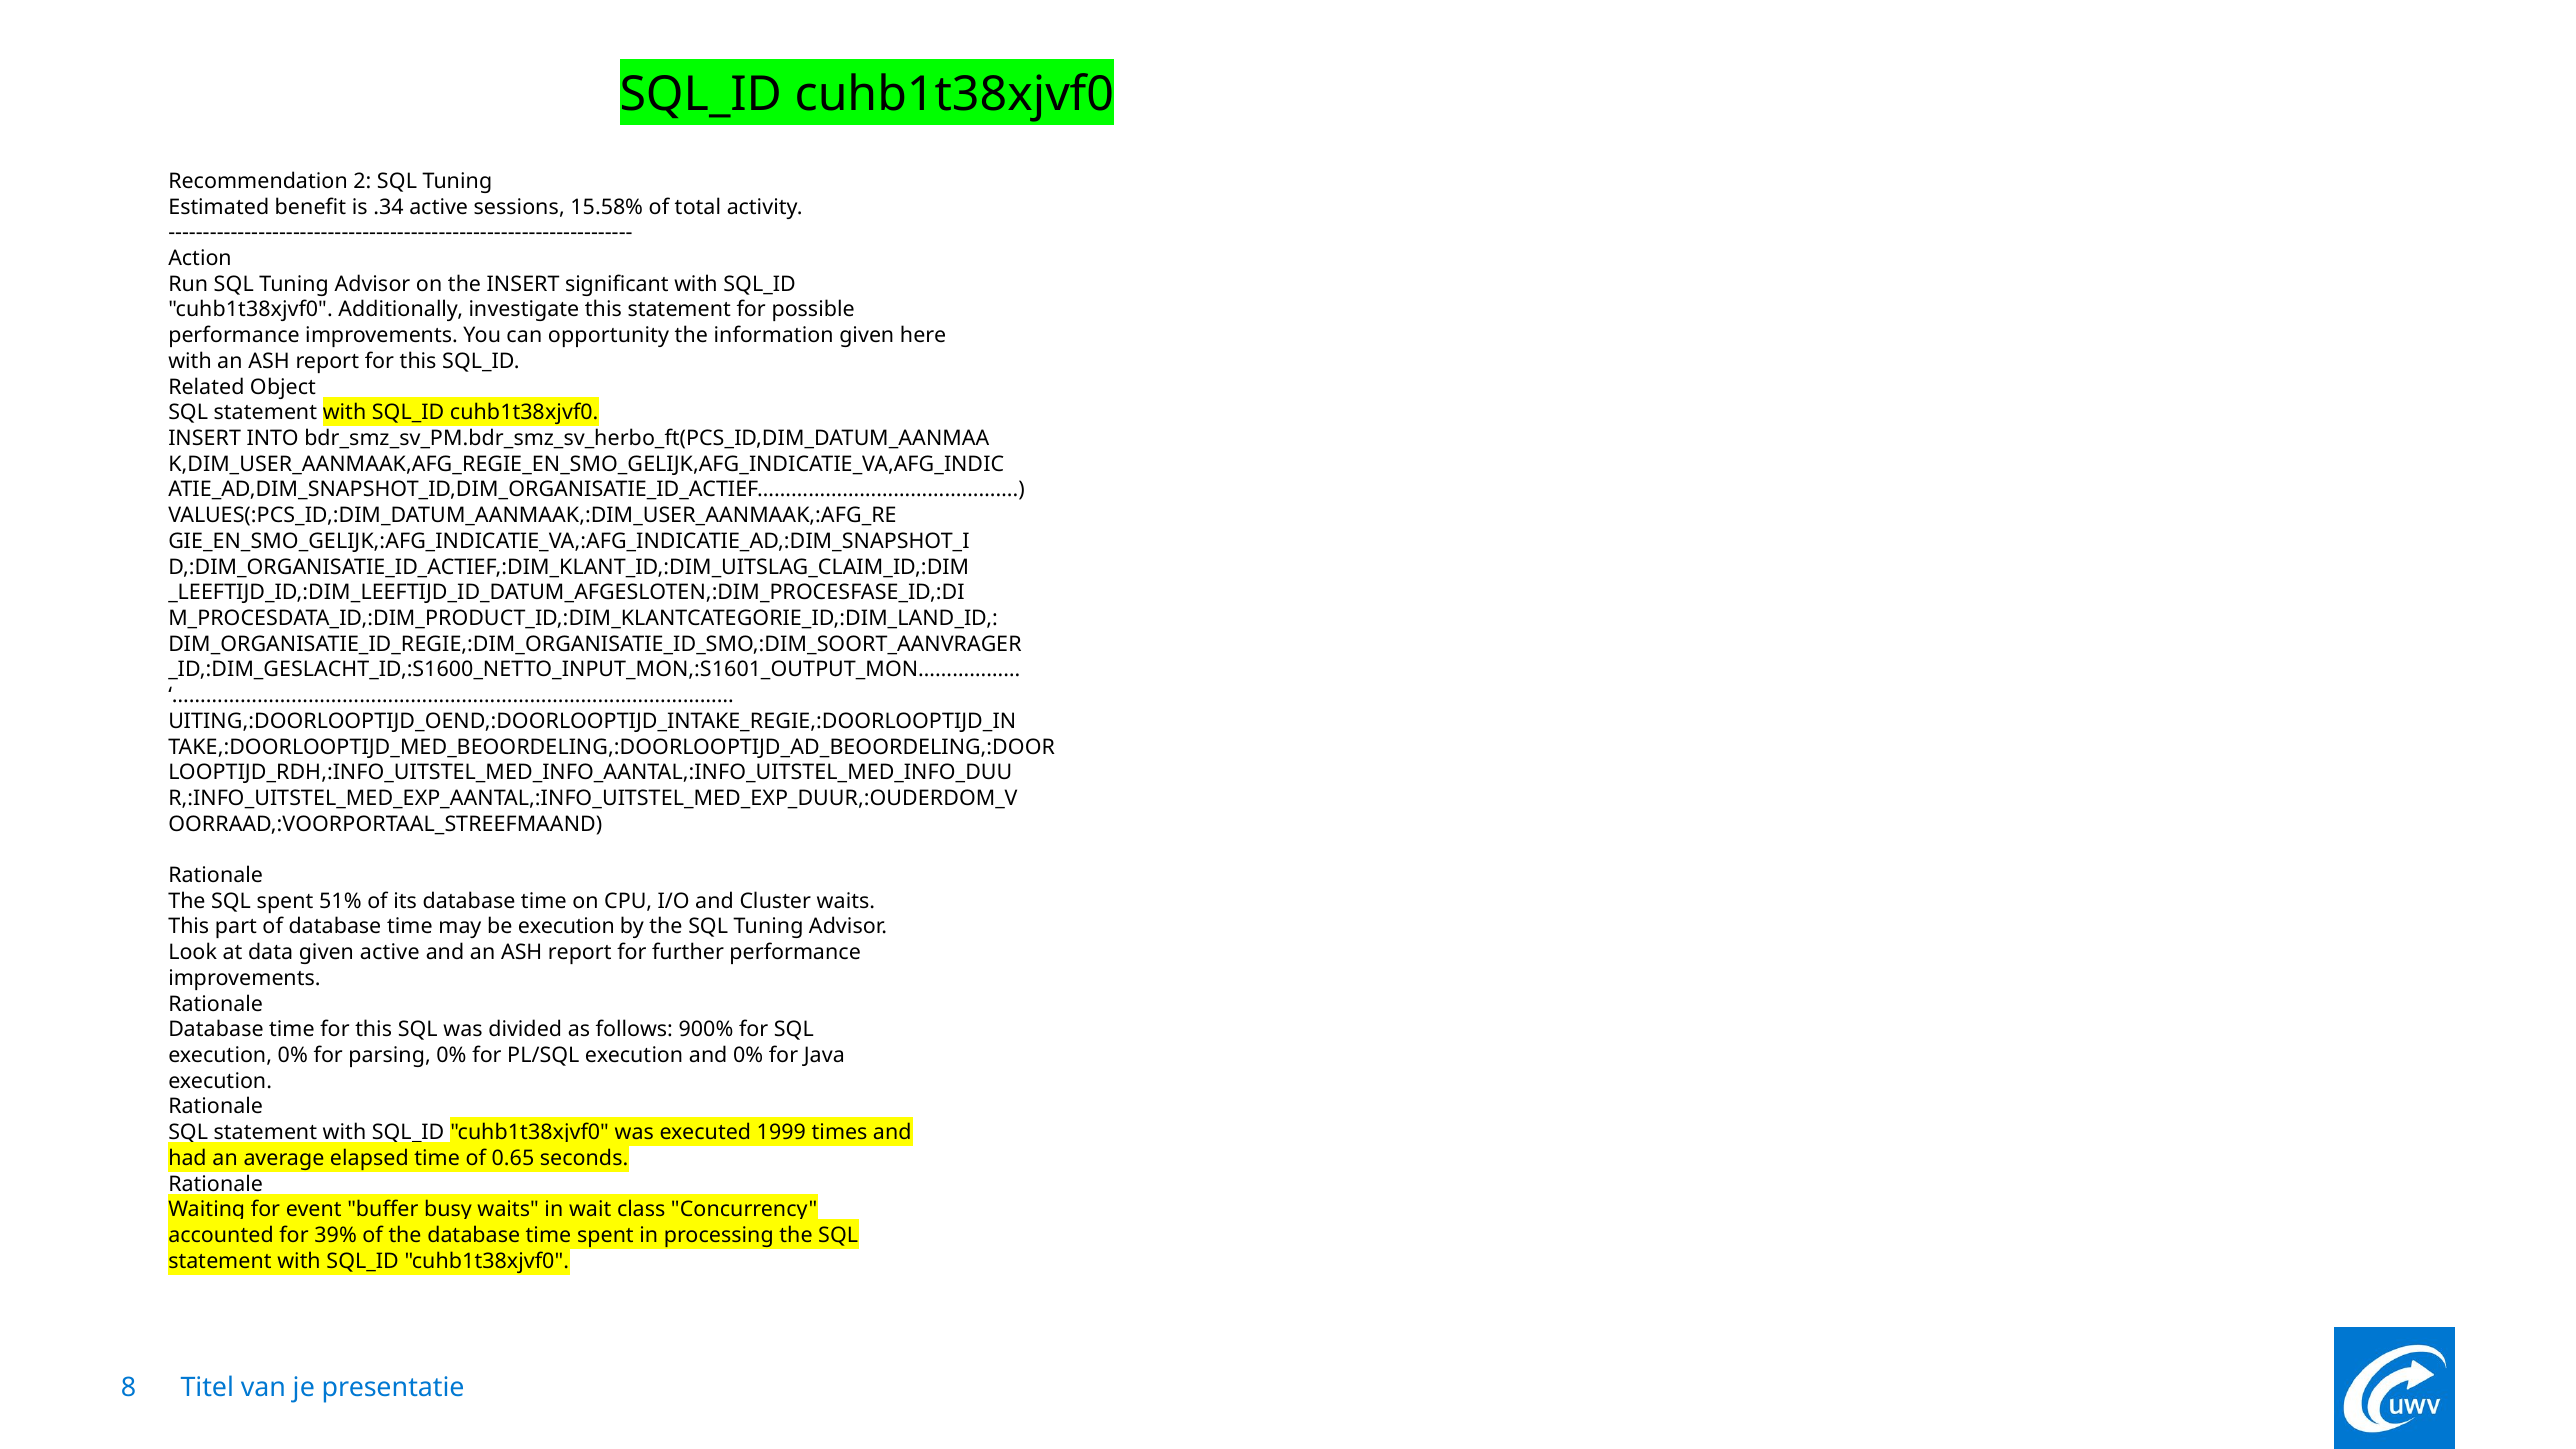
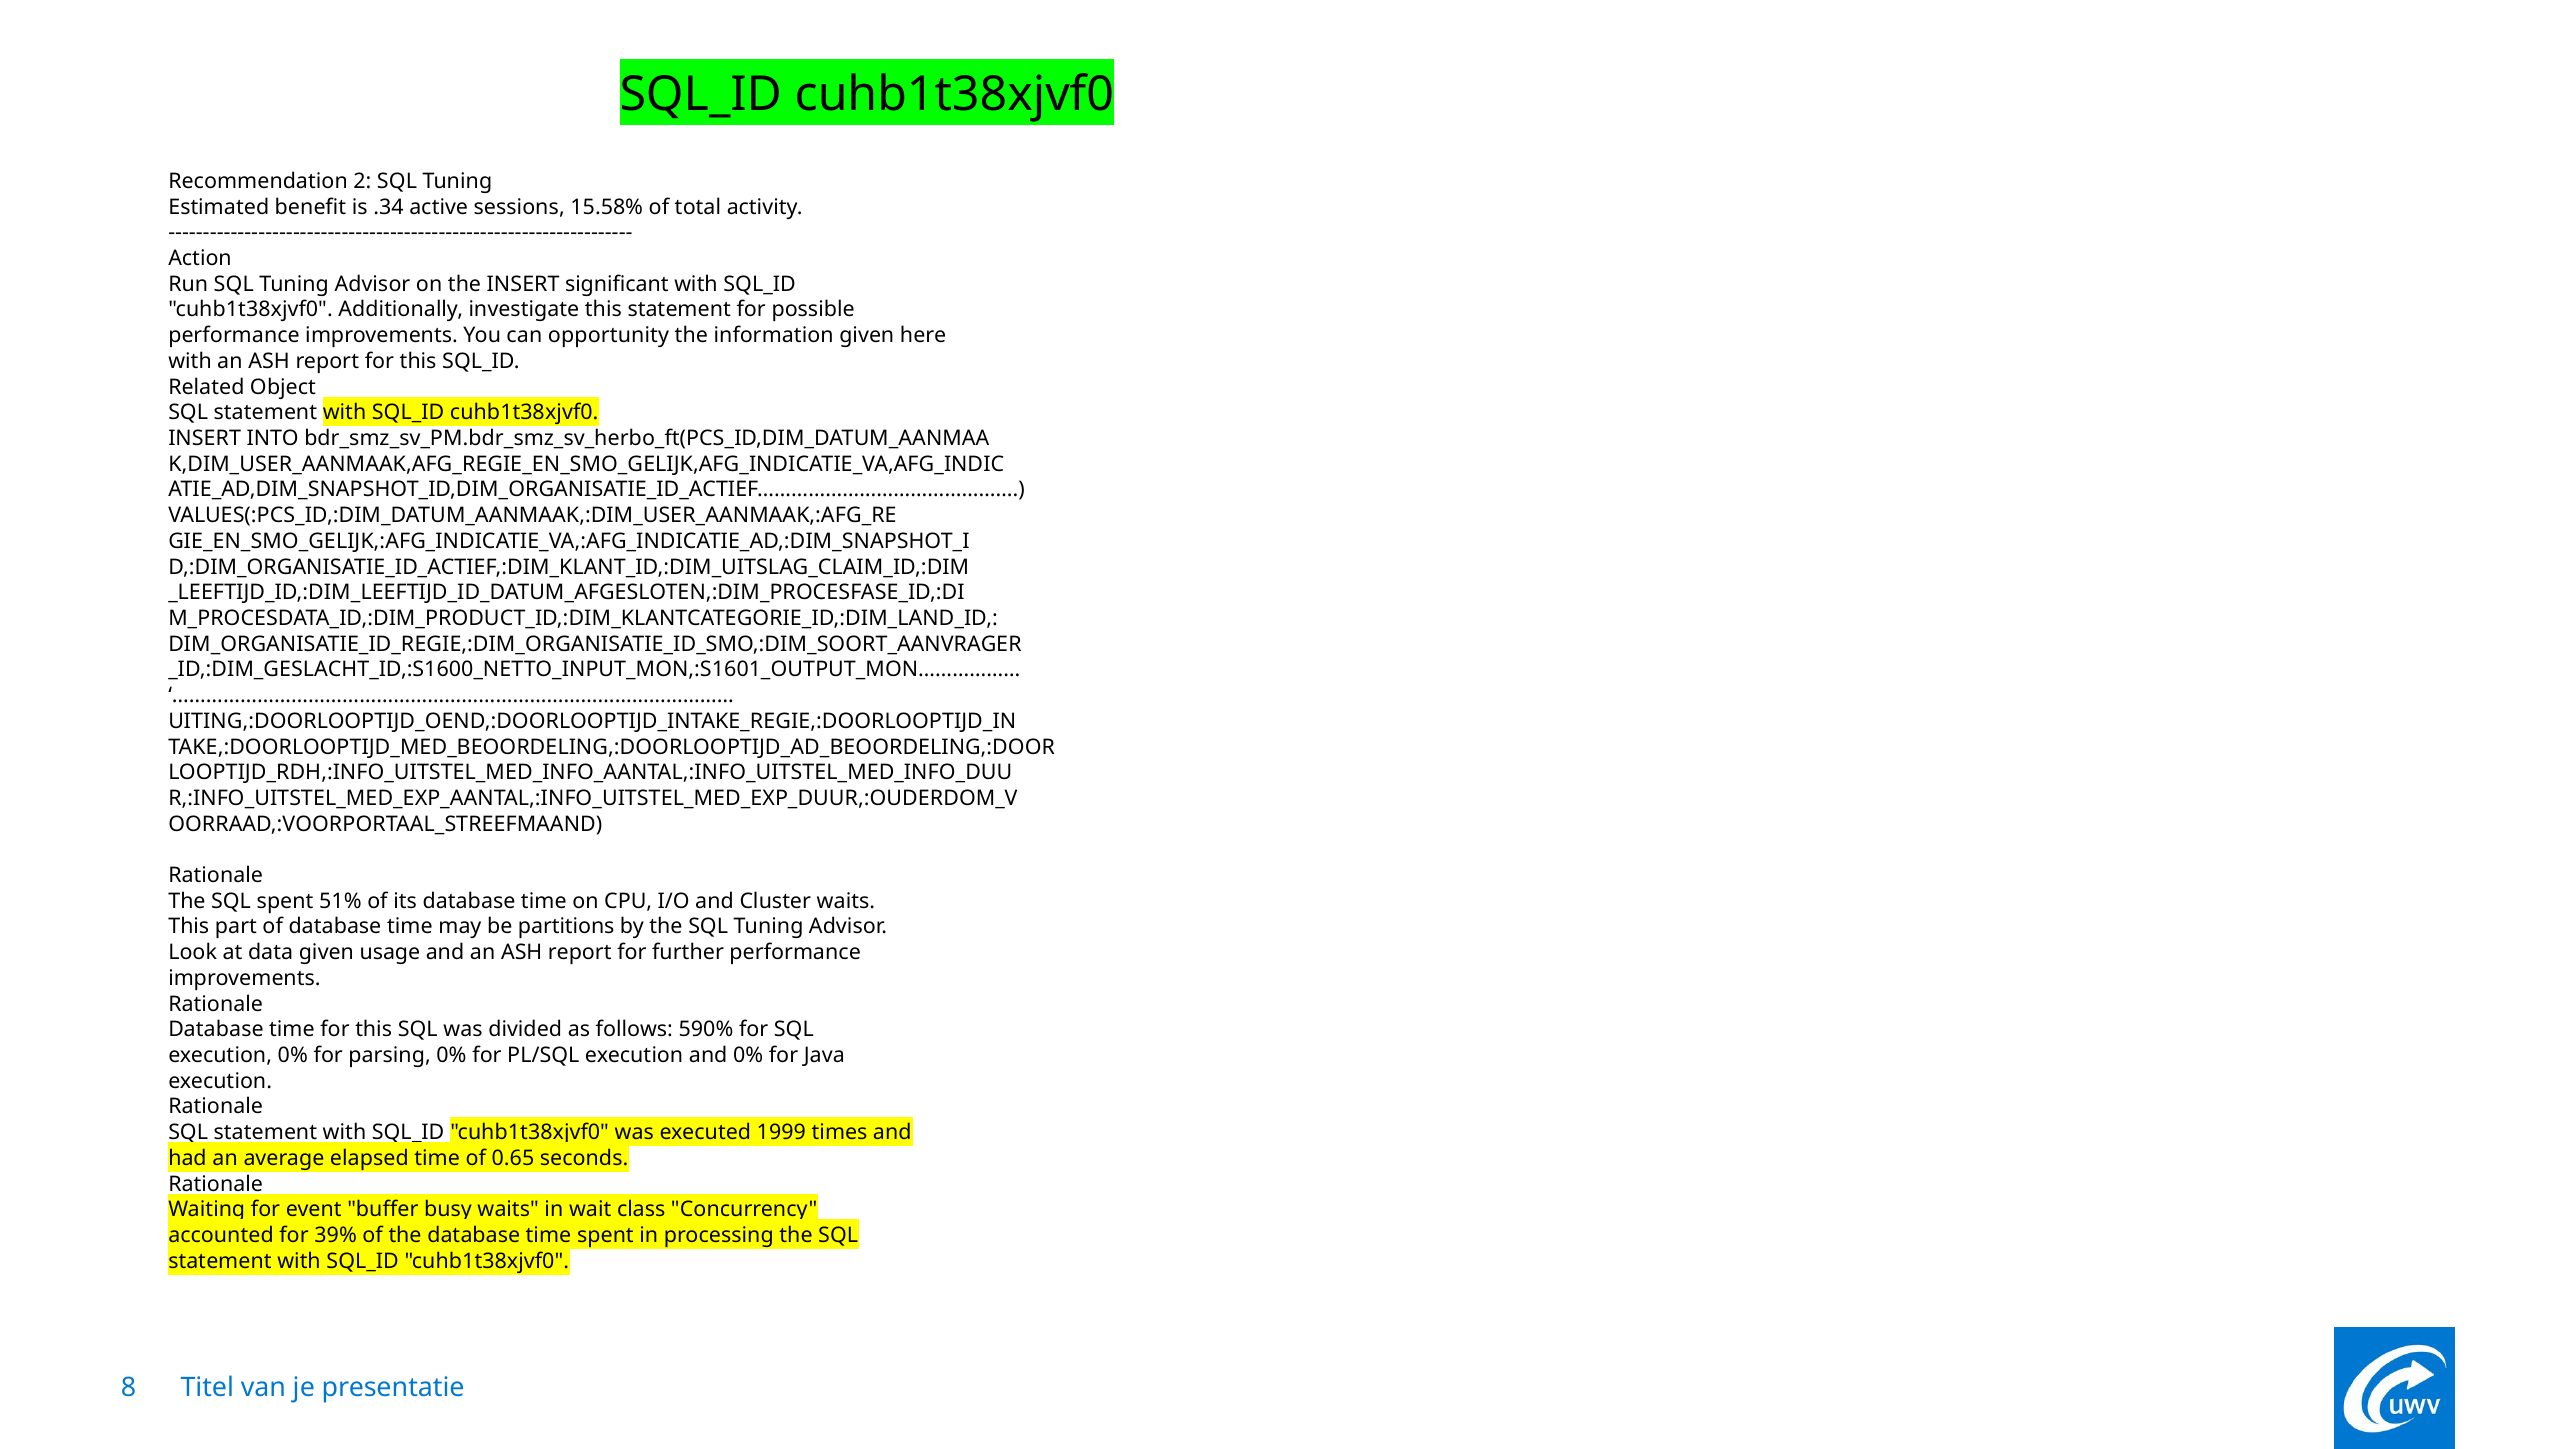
be execution: execution -> partitions
given active: active -> usage
900%: 900% -> 590%
